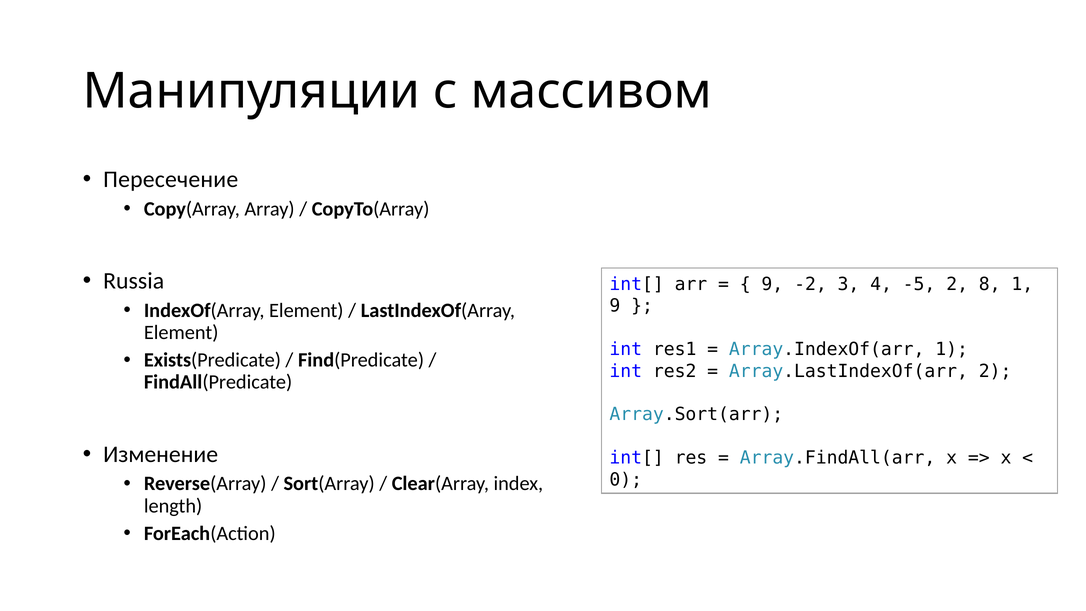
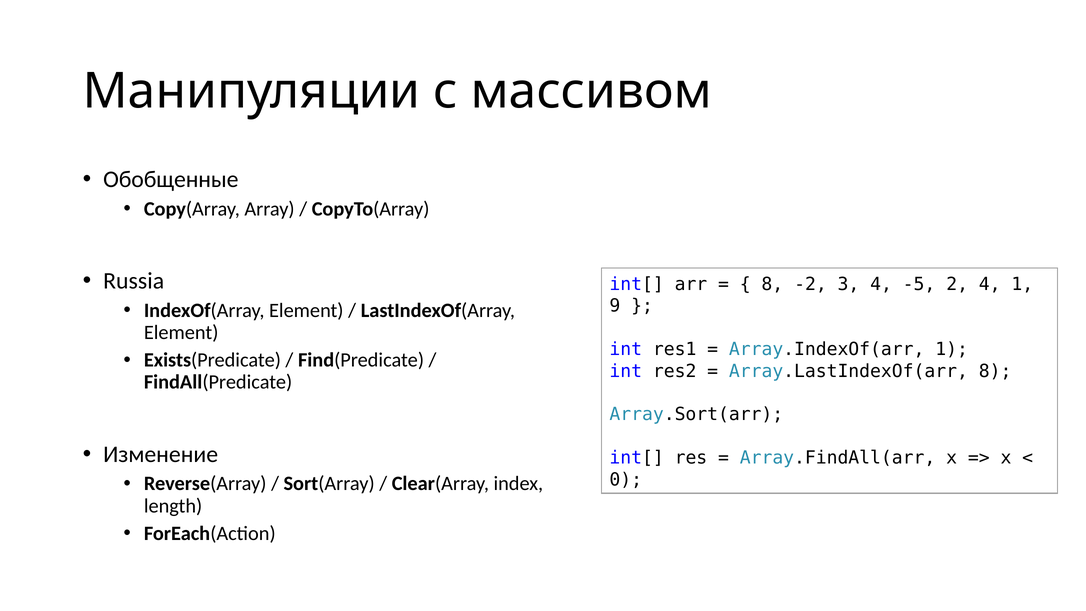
Пересечение: Пересечение -> Обобщенные
9 at (772, 284): 9 -> 8
2 8: 8 -> 4
Array.LastIndexOf(arr 2: 2 -> 8
